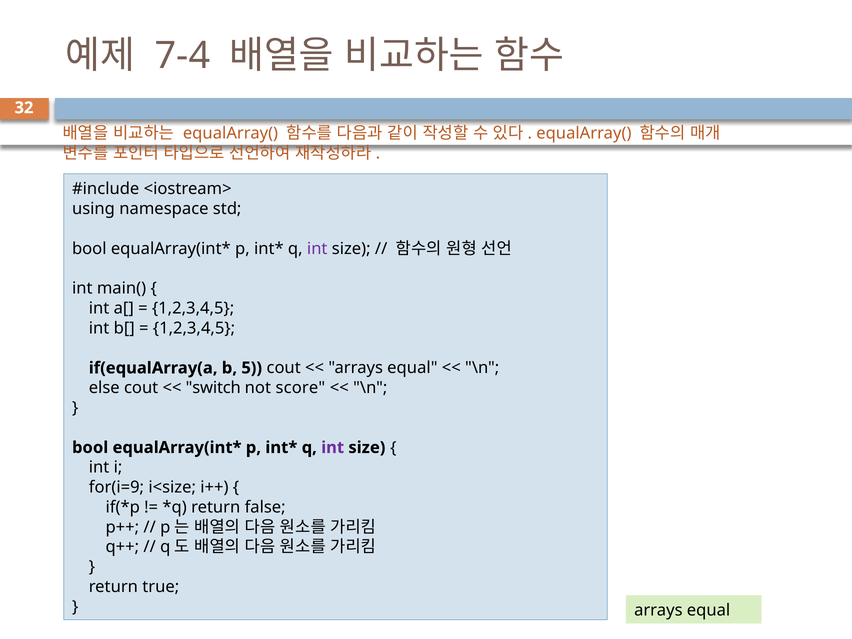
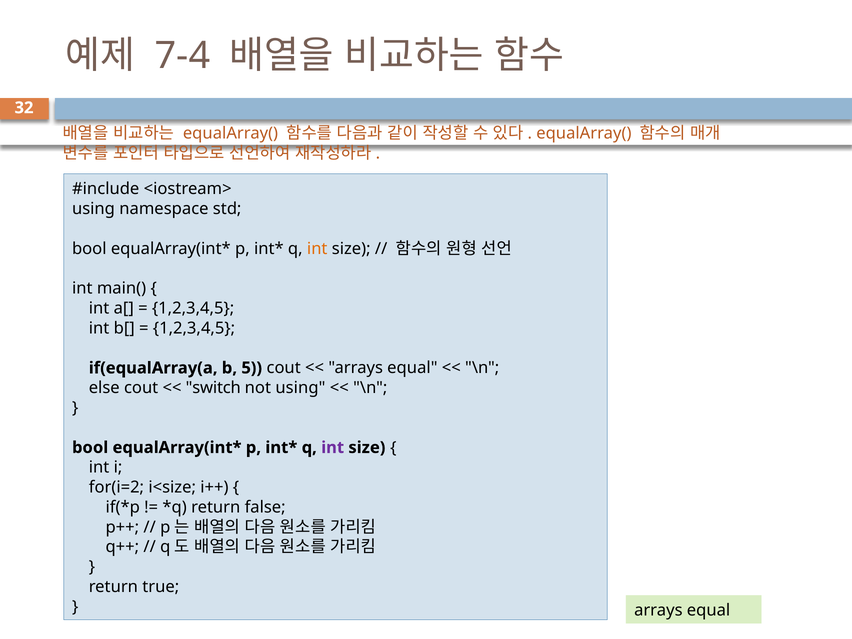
int at (317, 249) colour: purple -> orange
not score: score -> using
for(i=9: for(i=9 -> for(i=2
